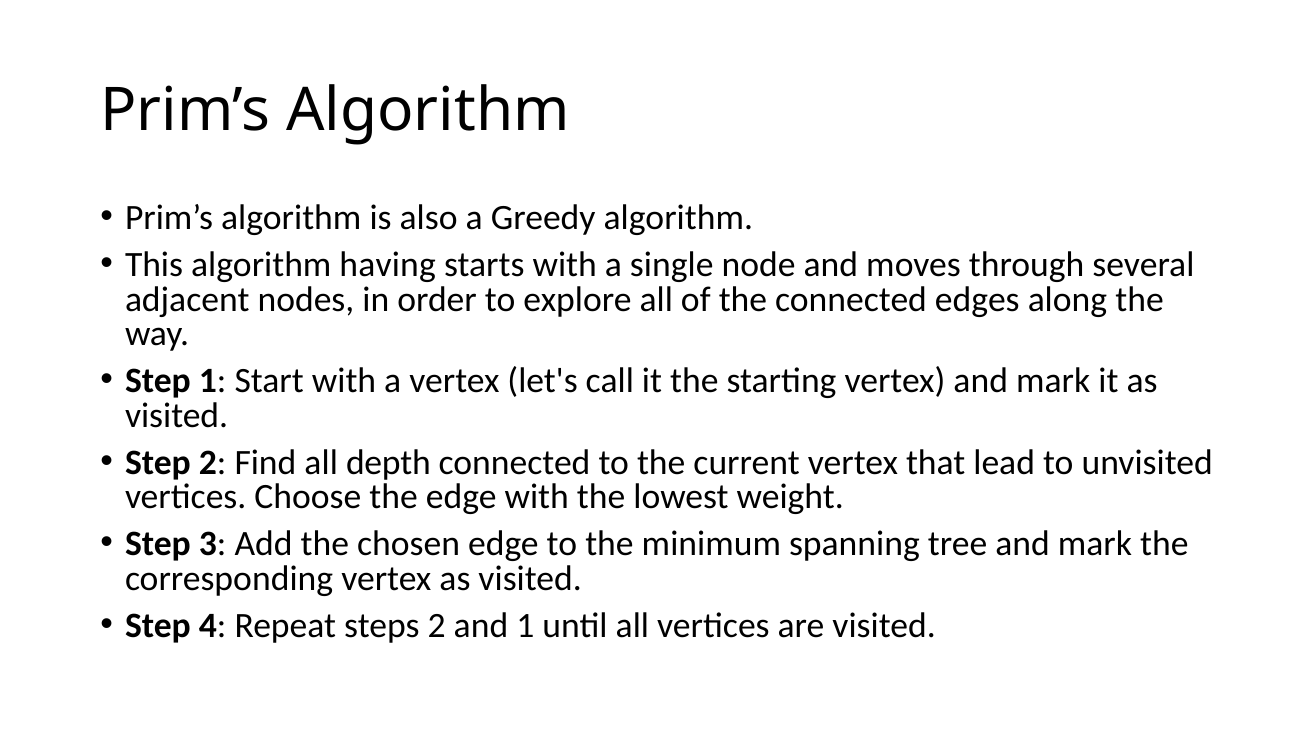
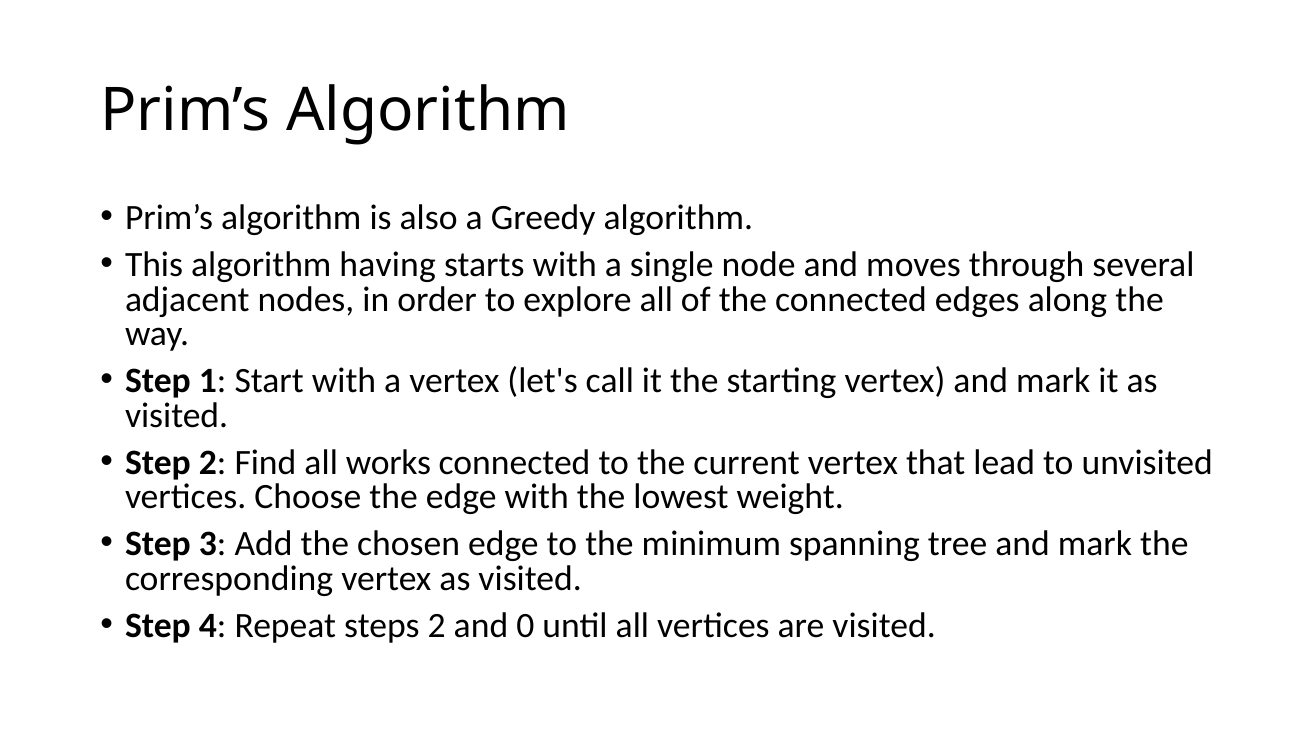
depth: depth -> works
and 1: 1 -> 0
